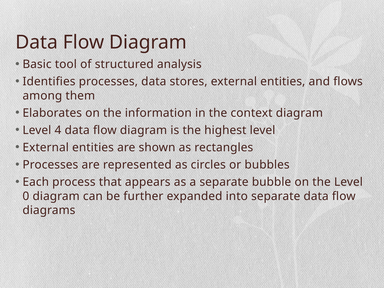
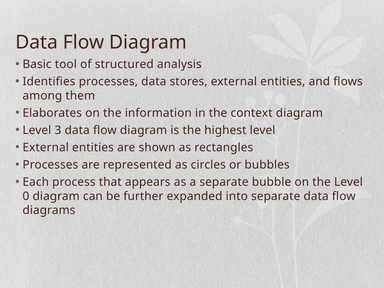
4: 4 -> 3
